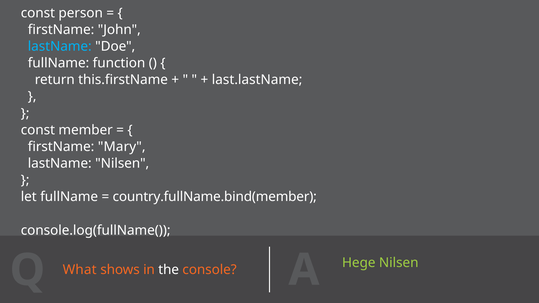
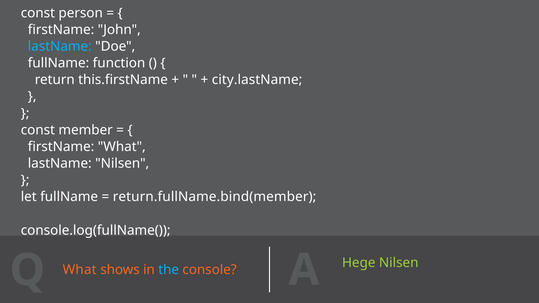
last.lastName: last.lastName -> city.lastName
firstName Mary: Mary -> What
country.fullName.bind(member: country.fullName.bind(member -> return.fullName.bind(member
the colour: white -> light blue
